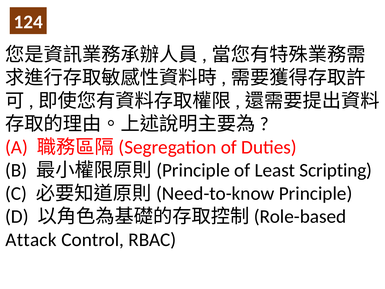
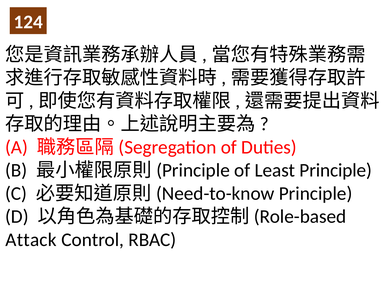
Least Scripting: Scripting -> Principle
